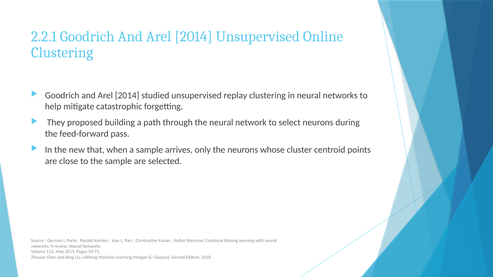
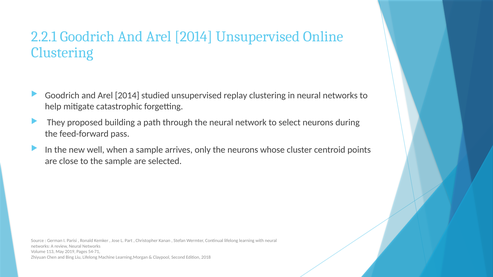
that: that -> well
